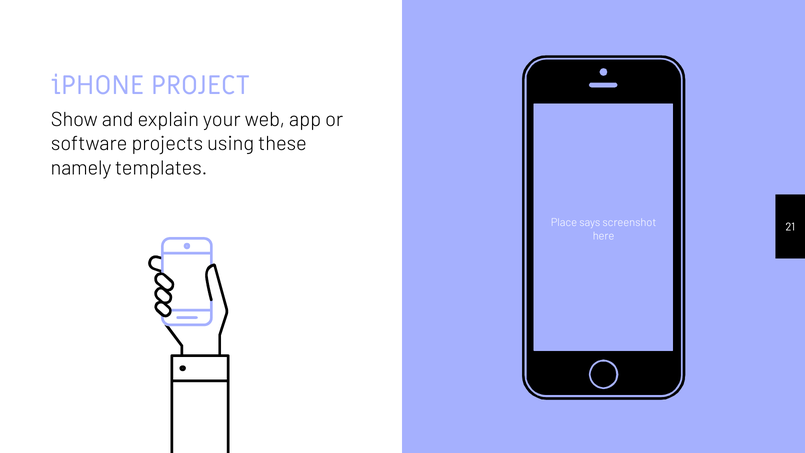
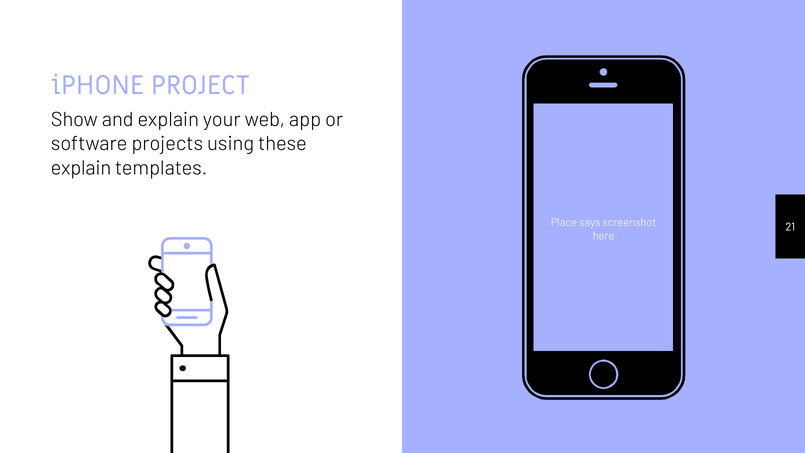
namely at (81, 168): namely -> explain
